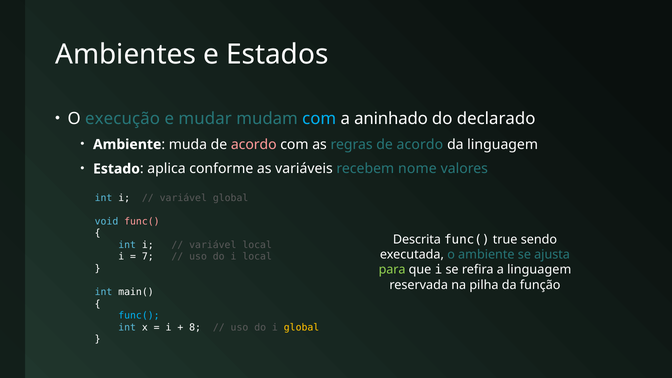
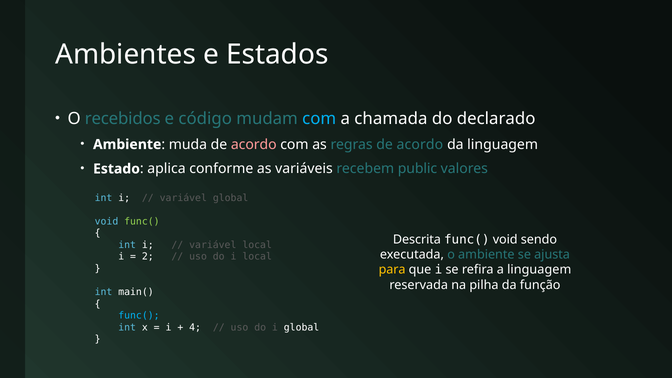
execução: execução -> recebidos
mudar: mudar -> código
aninhado: aninhado -> chamada
nome: nome -> public
func( at (142, 222) colour: pink -> light green
func( true: true -> void
7: 7 -> 2
para colour: light green -> yellow
8: 8 -> 4
global at (302, 327) colour: yellow -> white
